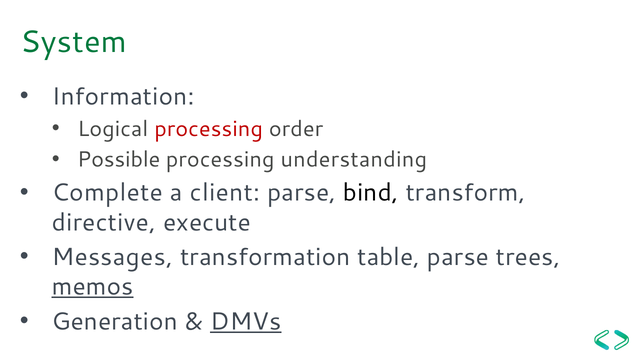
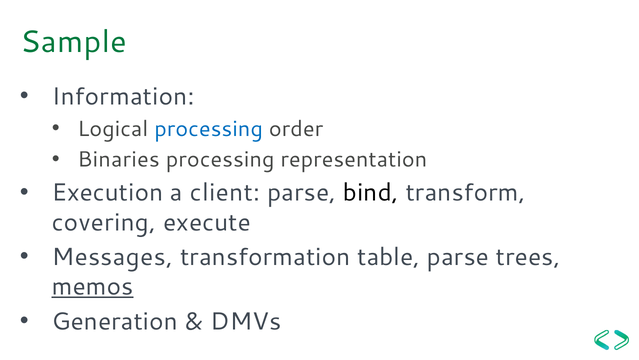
System: System -> Sample
processing at (209, 129) colour: red -> blue
Possible: Possible -> Binaries
understanding: understanding -> representation
Complete: Complete -> Execution
directive: directive -> covering
DMVs underline: present -> none
